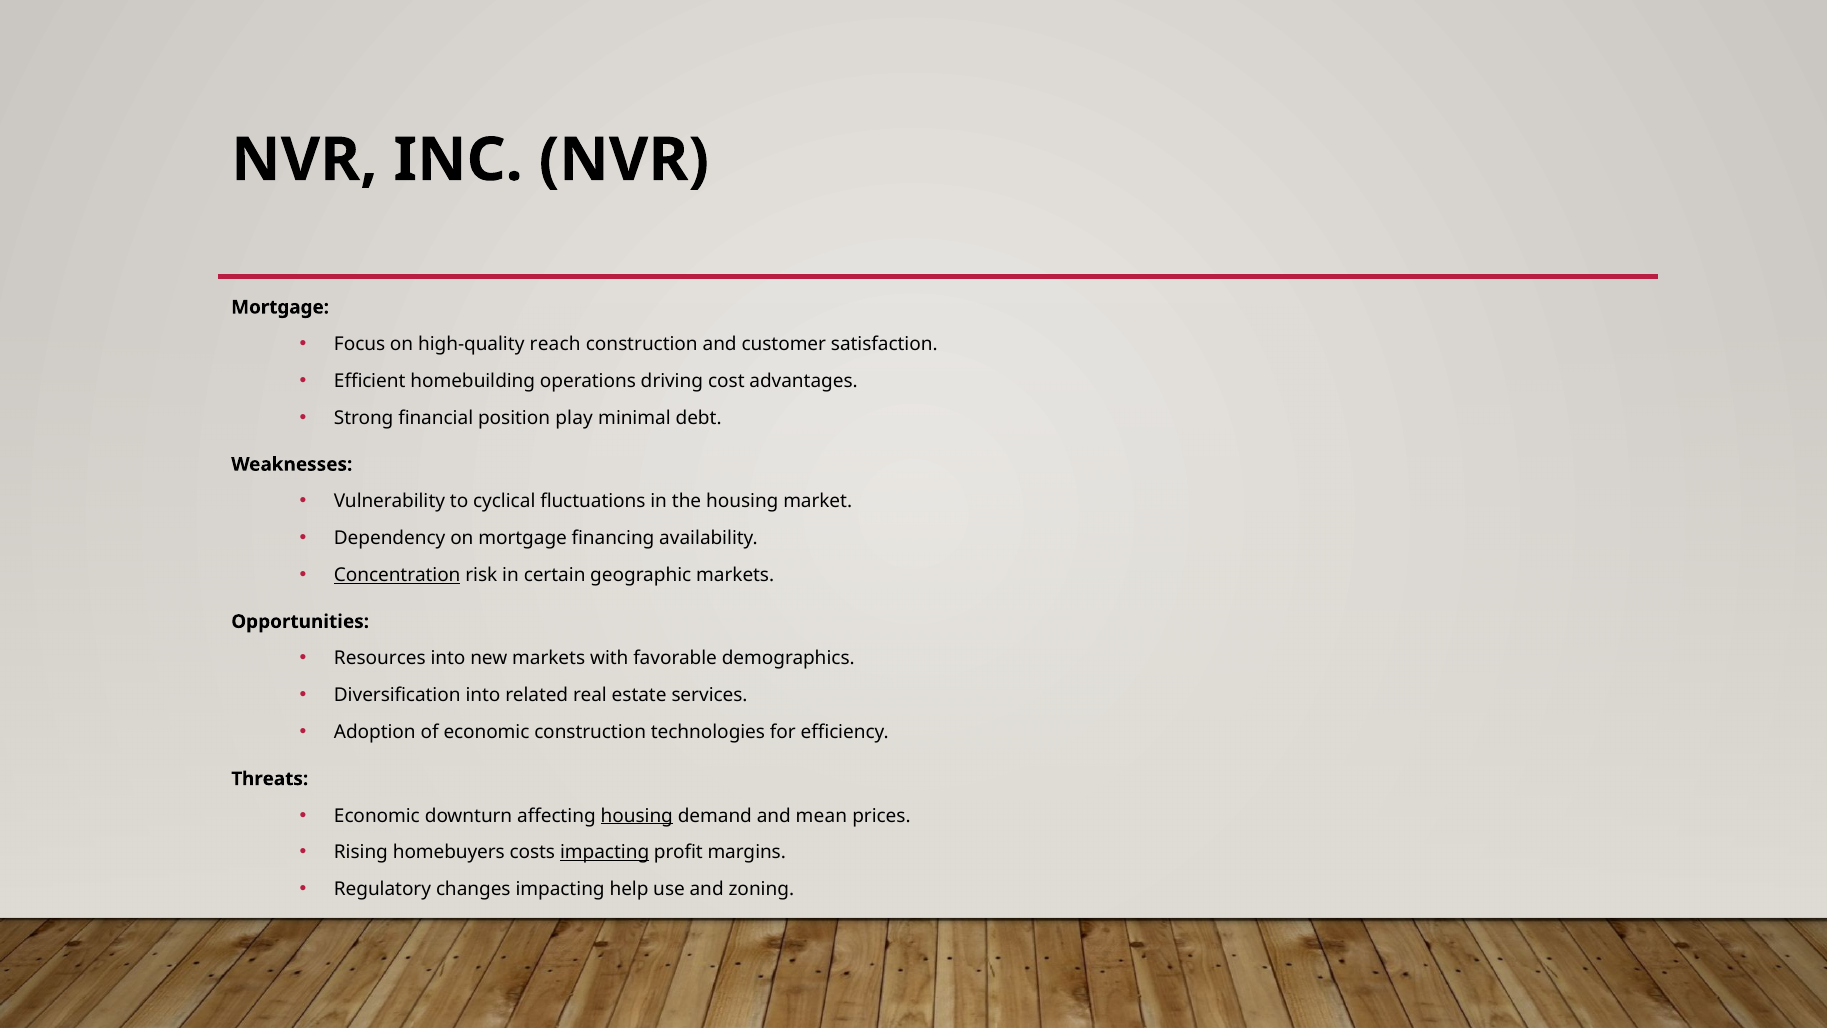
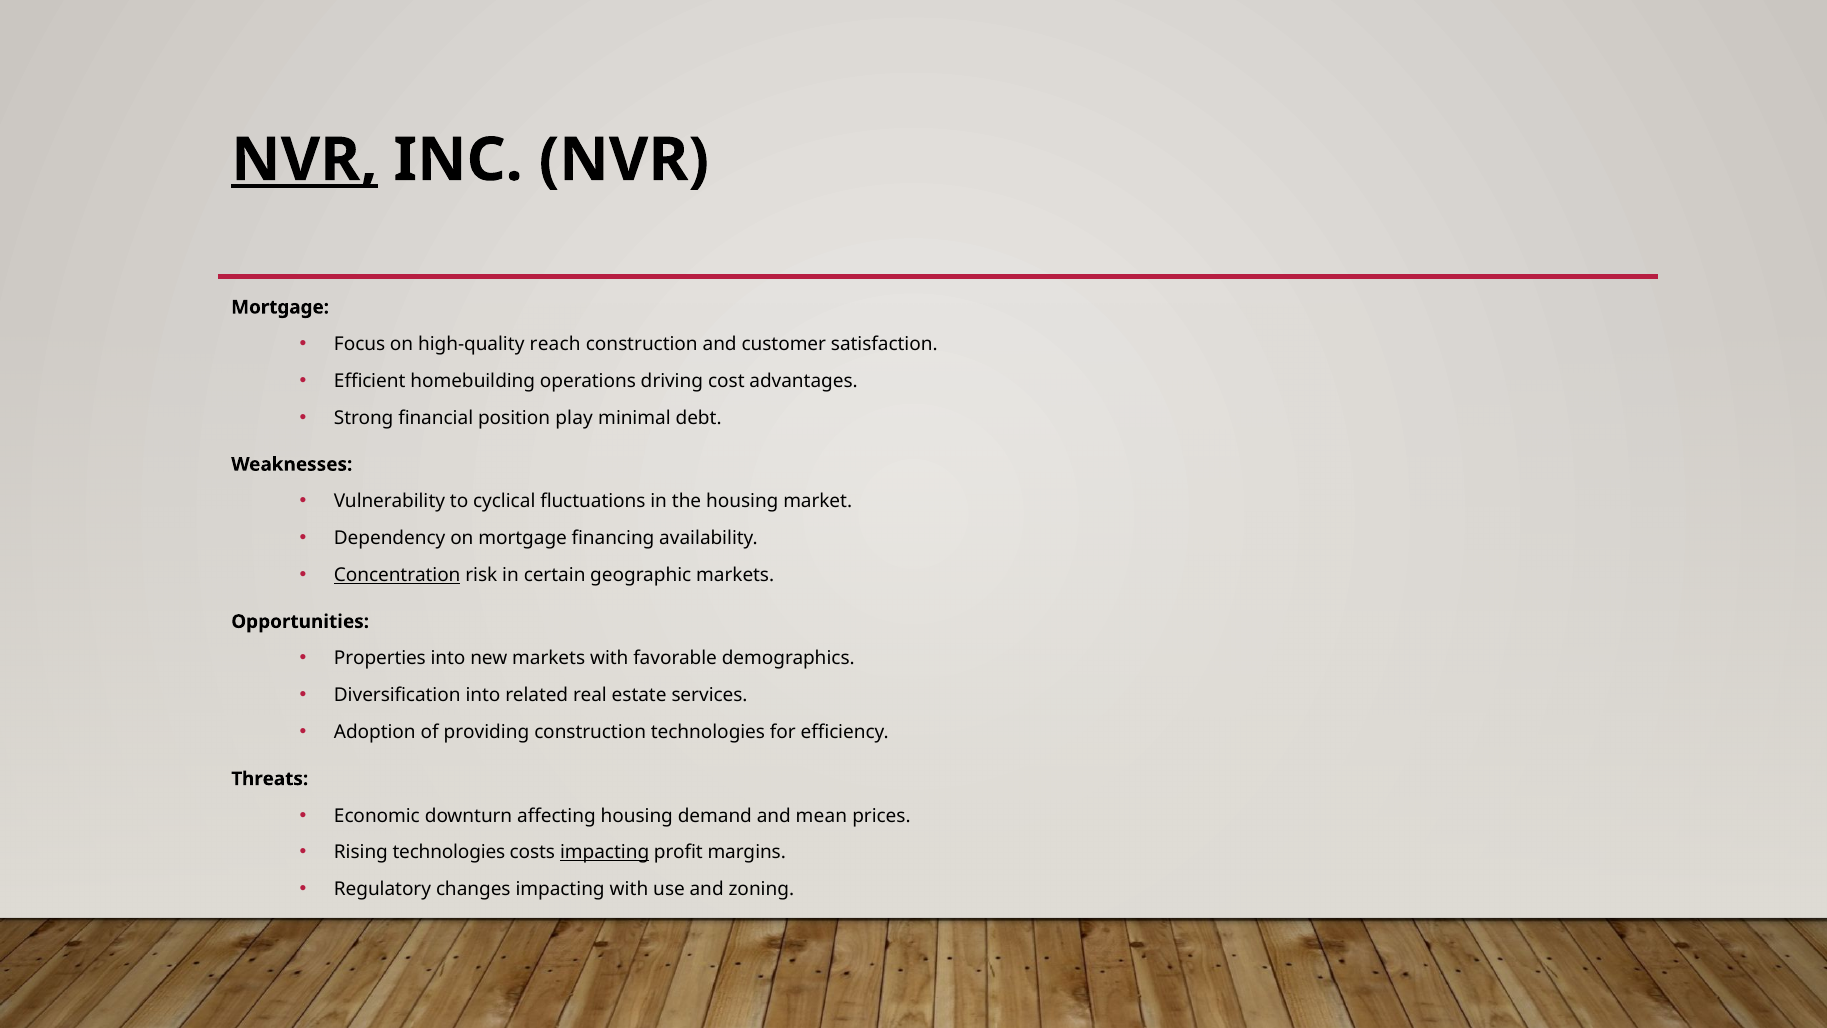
NVR at (304, 160) underline: none -> present
Resources: Resources -> Properties
of economic: economic -> providing
housing at (637, 815) underline: present -> none
Rising homebuyers: homebuyers -> technologies
impacting help: help -> with
